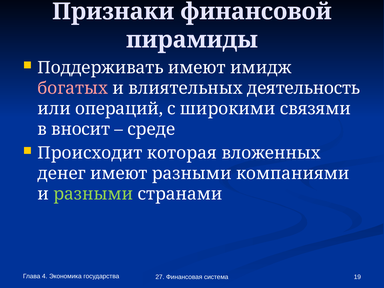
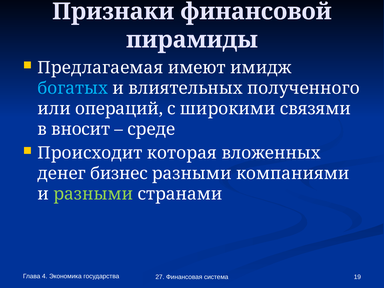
Поддерживать: Поддерживать -> Предлагаемая
богатых colour: pink -> light blue
деятельность: деятельность -> полученного
денег имеют: имеют -> бизнес
